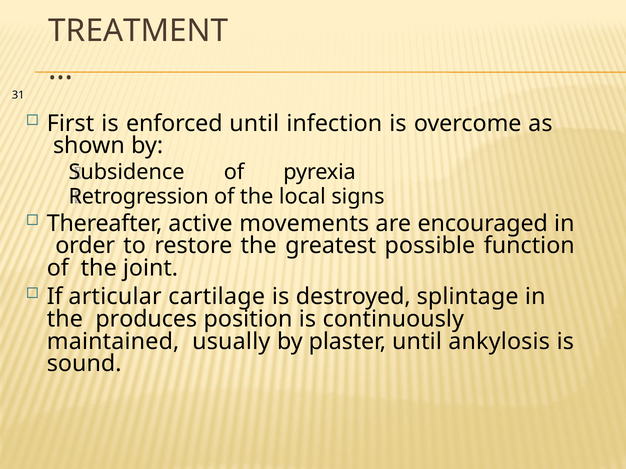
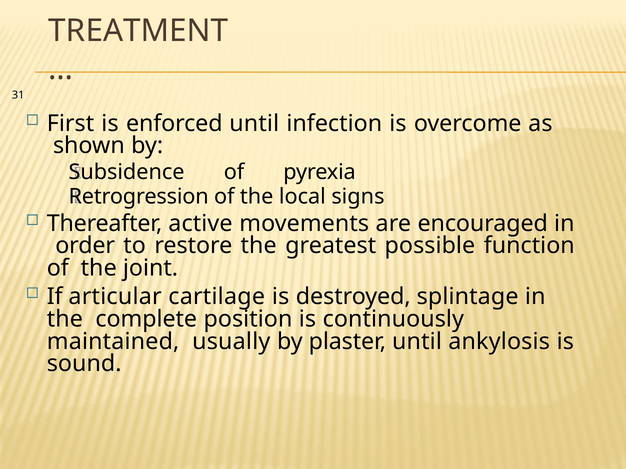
produces: produces -> complete
